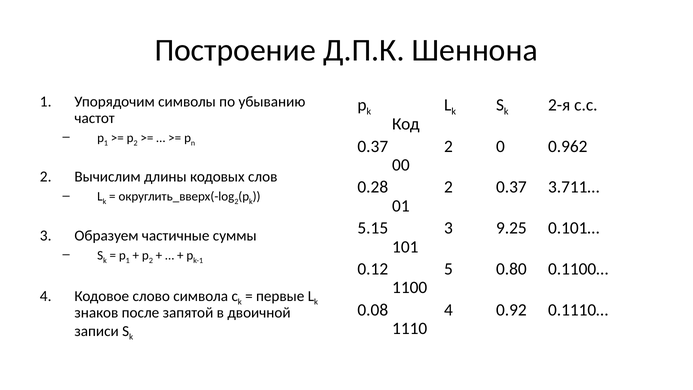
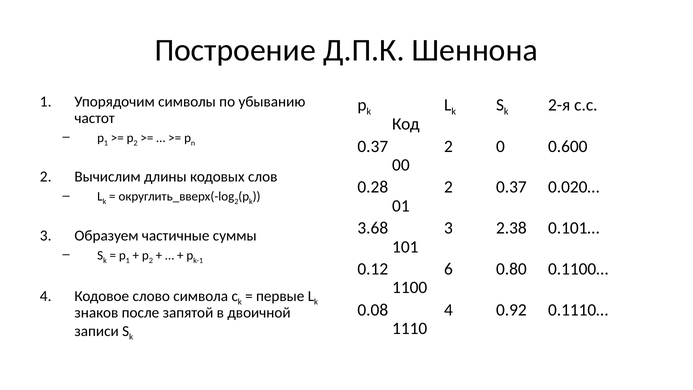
0.962: 0.962 -> 0.600
3.711…: 3.711… -> 0.020…
5.15: 5.15 -> 3.68
9.25: 9.25 -> 2.38
5: 5 -> 6
